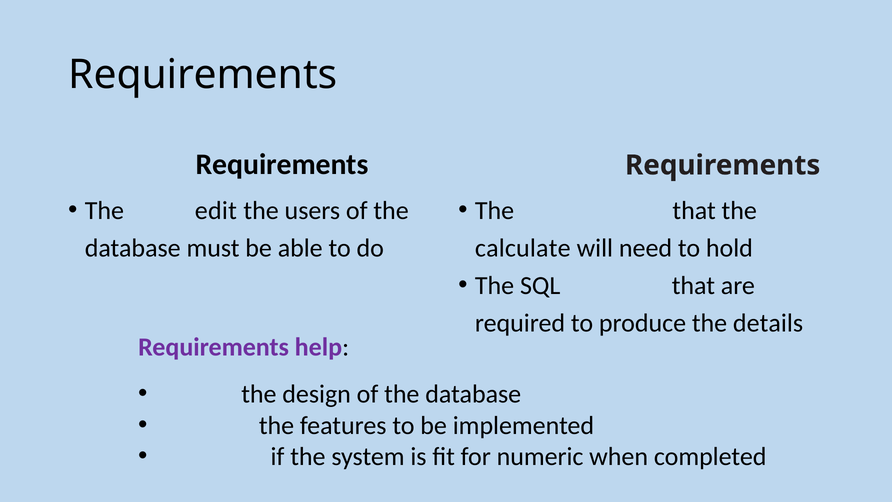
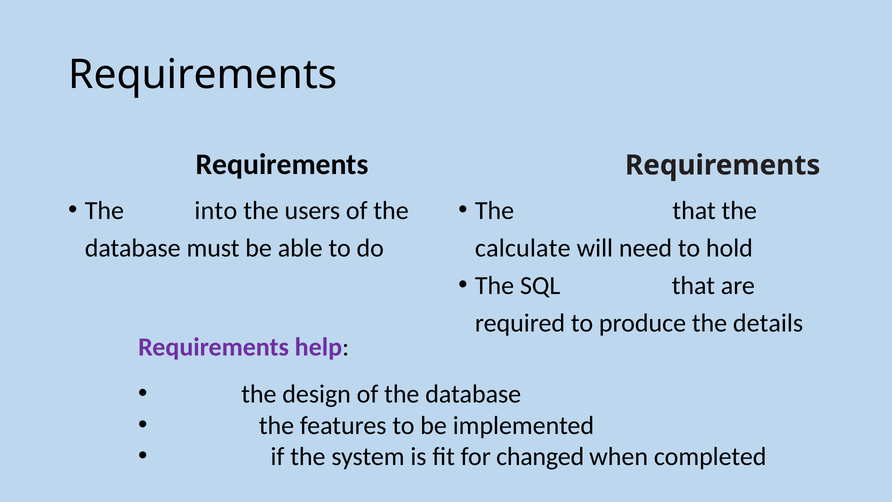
edit: edit -> into
numeric: numeric -> changed
